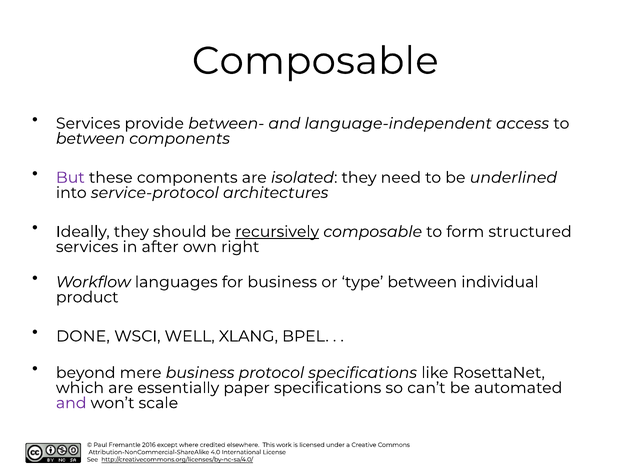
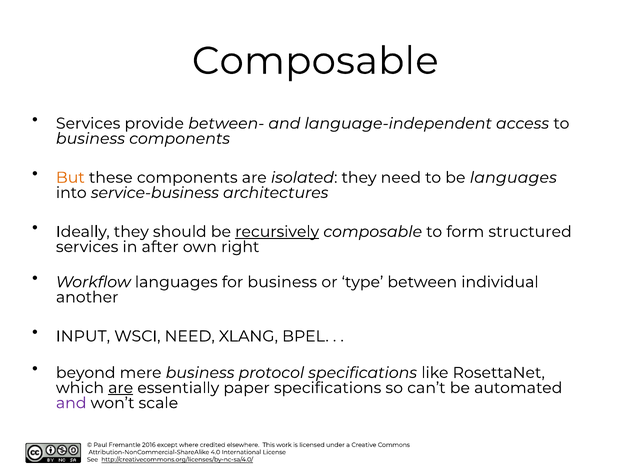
between at (91, 139): between -> business
But colour: purple -> orange
be underlined: underlined -> languages
service-protocol: service-protocol -> service-business
product: product -> another
DONE: DONE -> INPUT
WSCI WELL: WELL -> NEED
are at (121, 388) underline: none -> present
